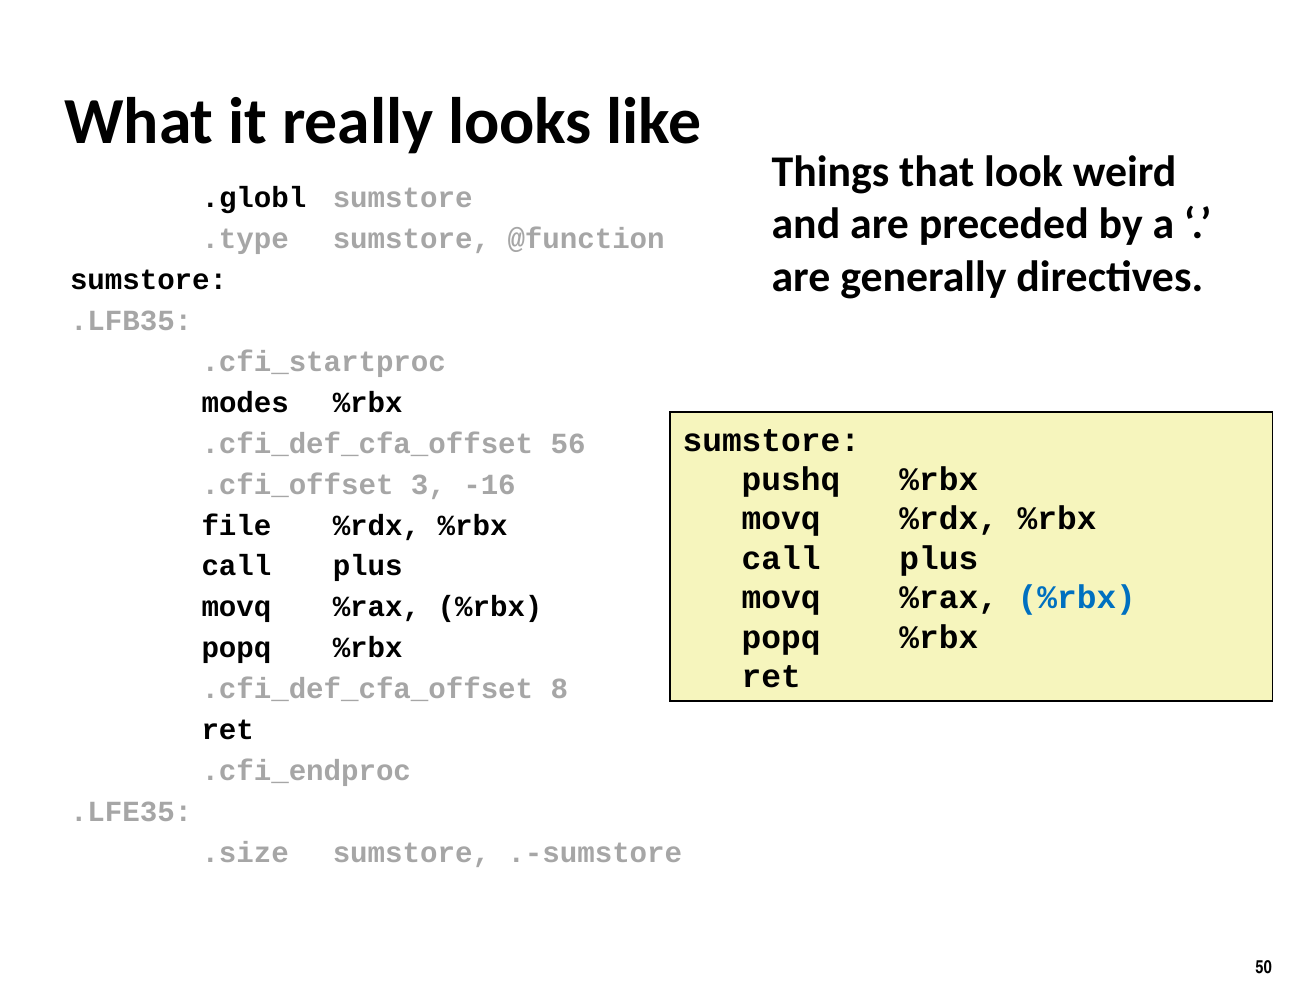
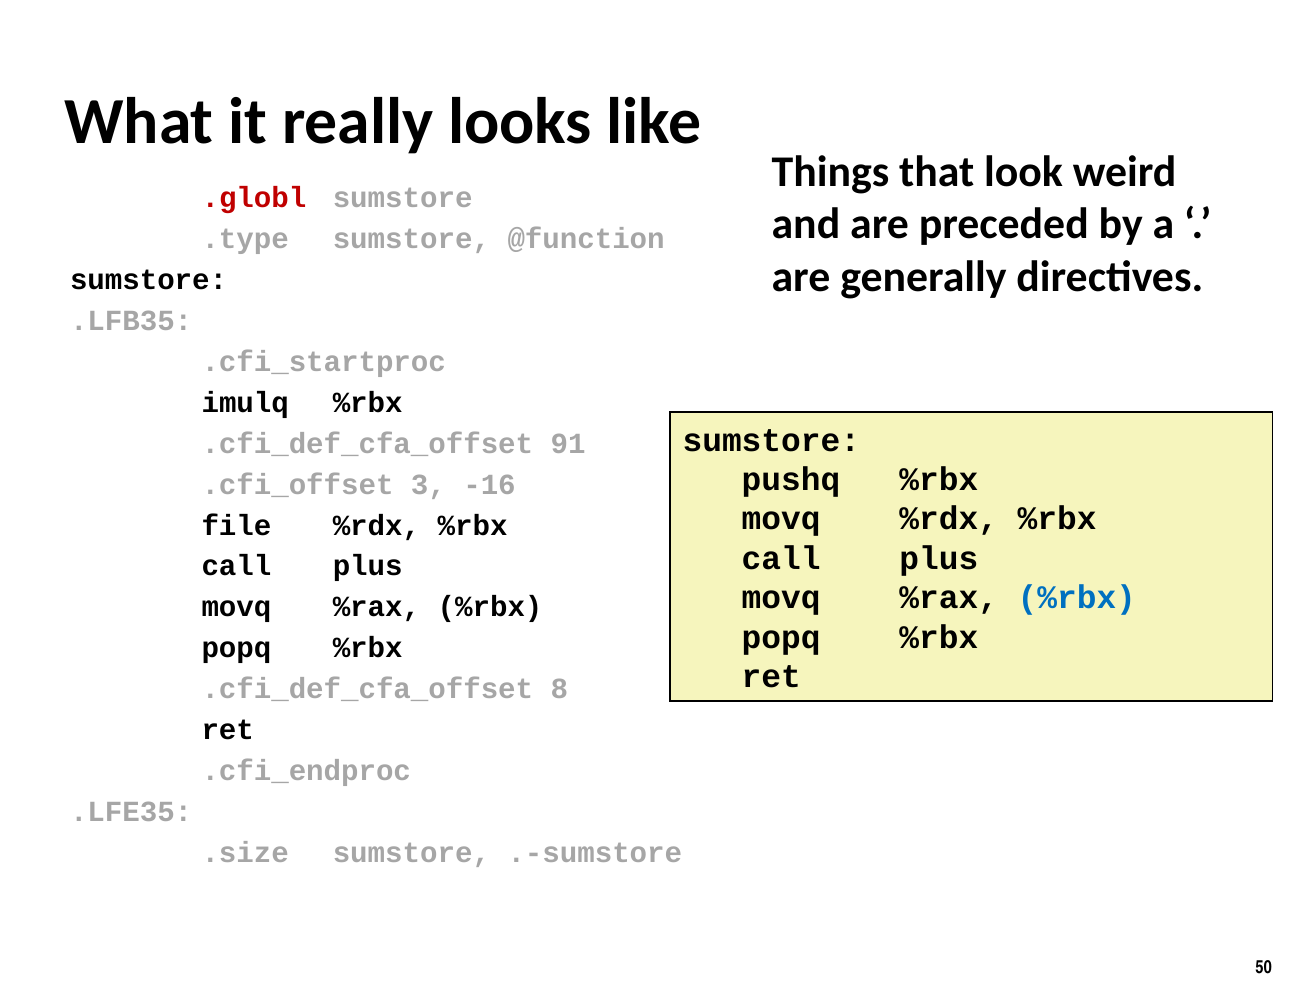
.globl colour: black -> red
modes: modes -> imulq
56: 56 -> 91
